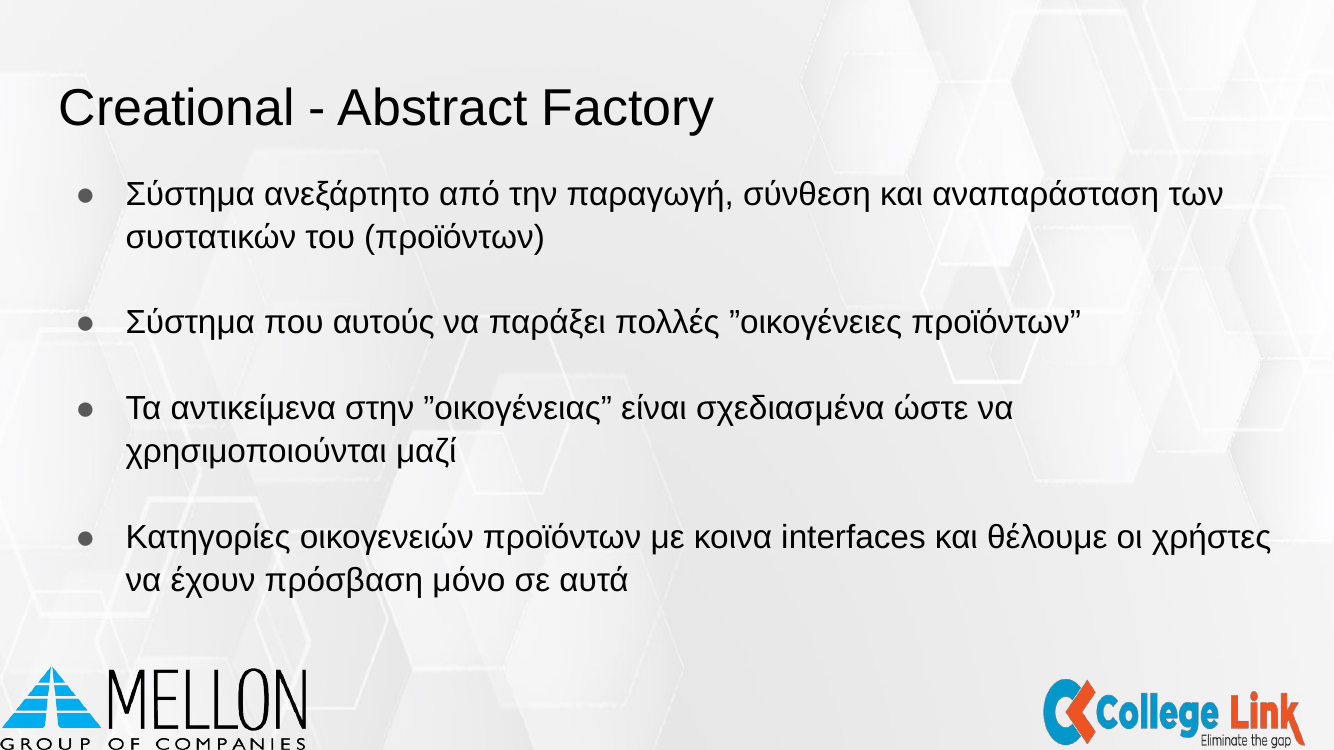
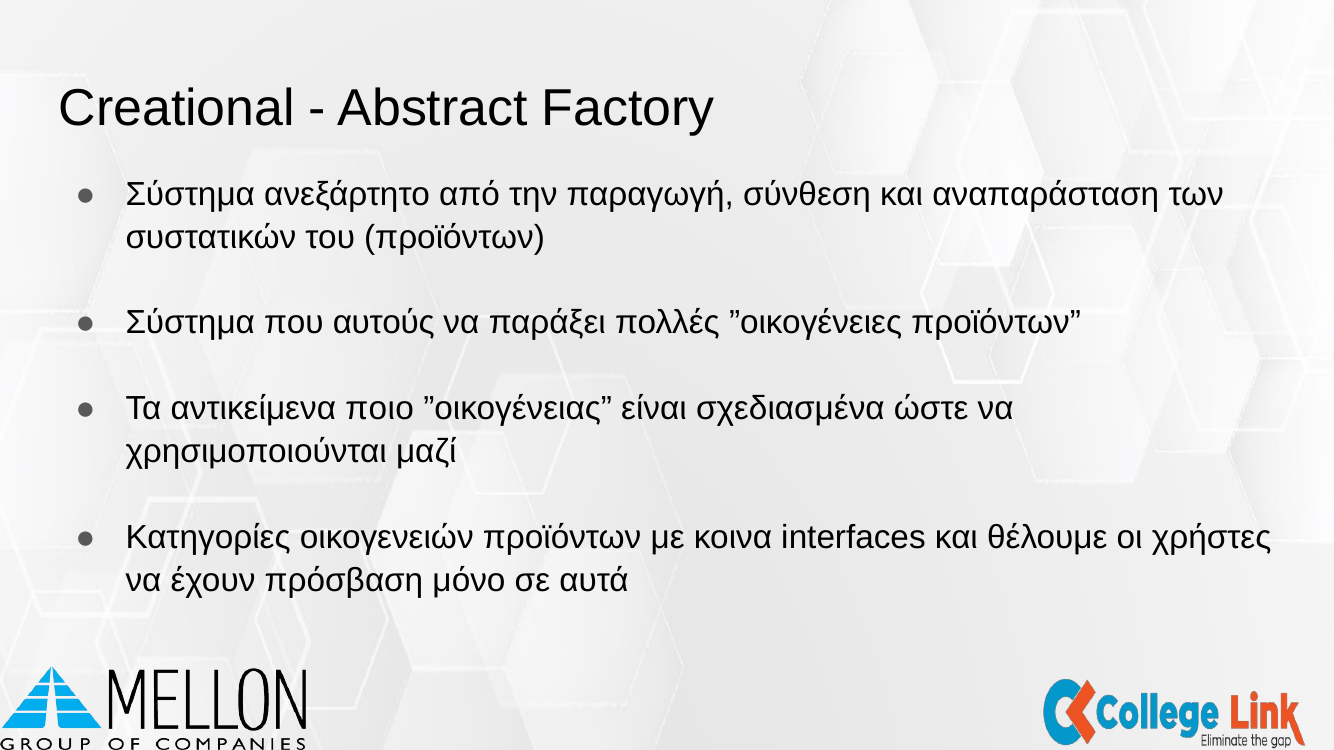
στην: στην -> ποιο
